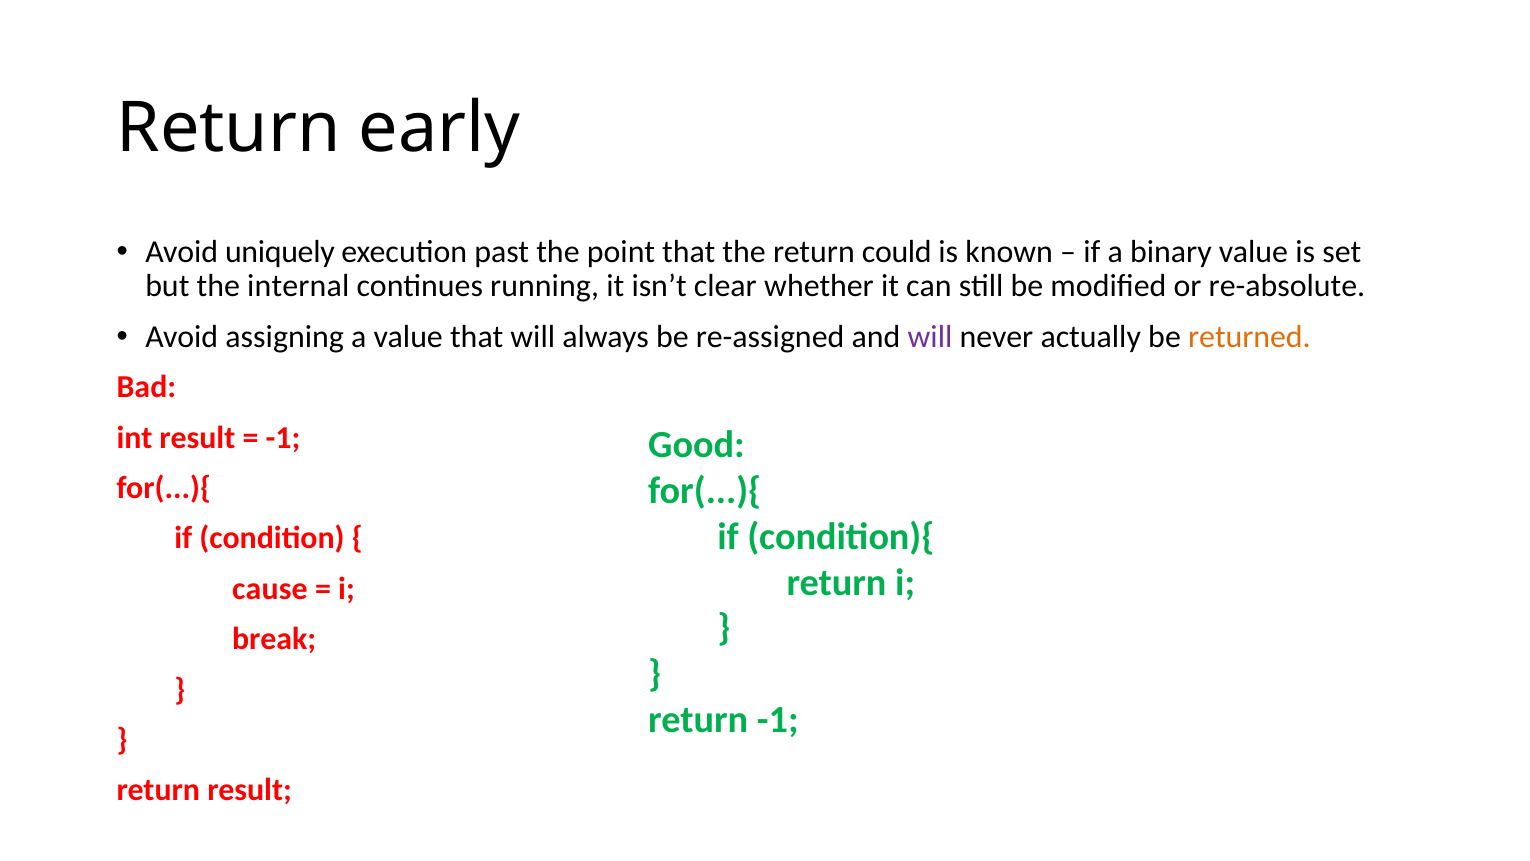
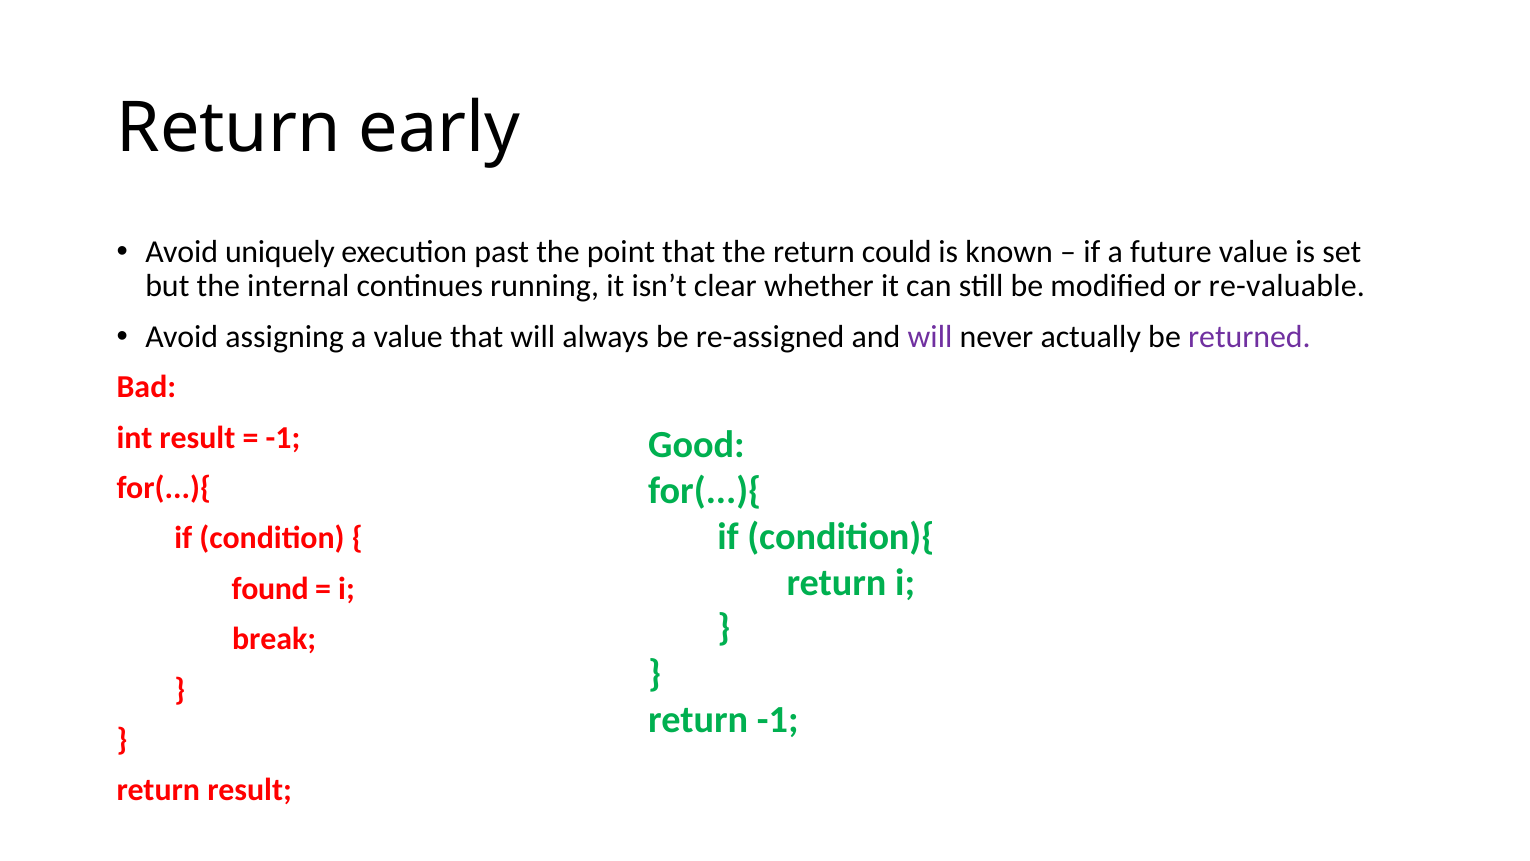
binary: binary -> future
re-absolute: re-absolute -> re-valuable
returned colour: orange -> purple
cause: cause -> found
